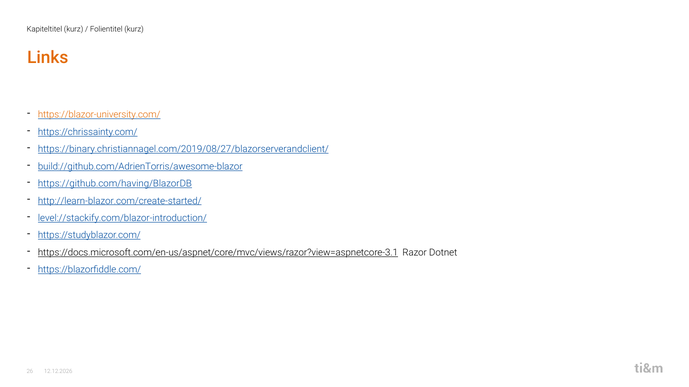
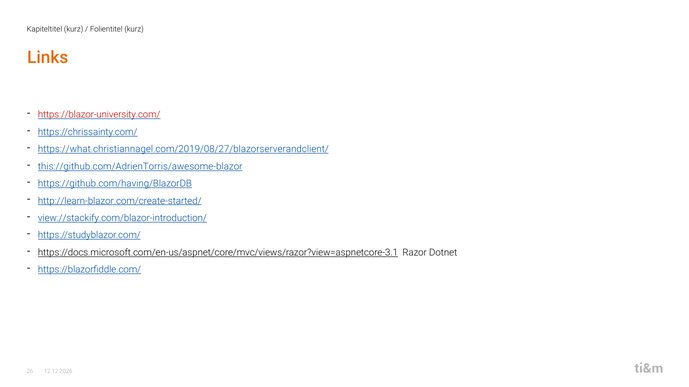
https://blazor-university.com/ colour: orange -> red
https://binary.christiannagel.com/2019/08/27/blazorserverandclient/: https://binary.christiannagel.com/2019/08/27/blazorserverandclient/ -> https://what.christiannagel.com/2019/08/27/blazorserverandclient/
build://github.com/AdrienTorris/awesome-blazor: build://github.com/AdrienTorris/awesome-blazor -> this://github.com/AdrienTorris/awesome-blazor
level://stackify.com/blazor-introduction/: level://stackify.com/blazor-introduction/ -> view://stackify.com/blazor-introduction/
